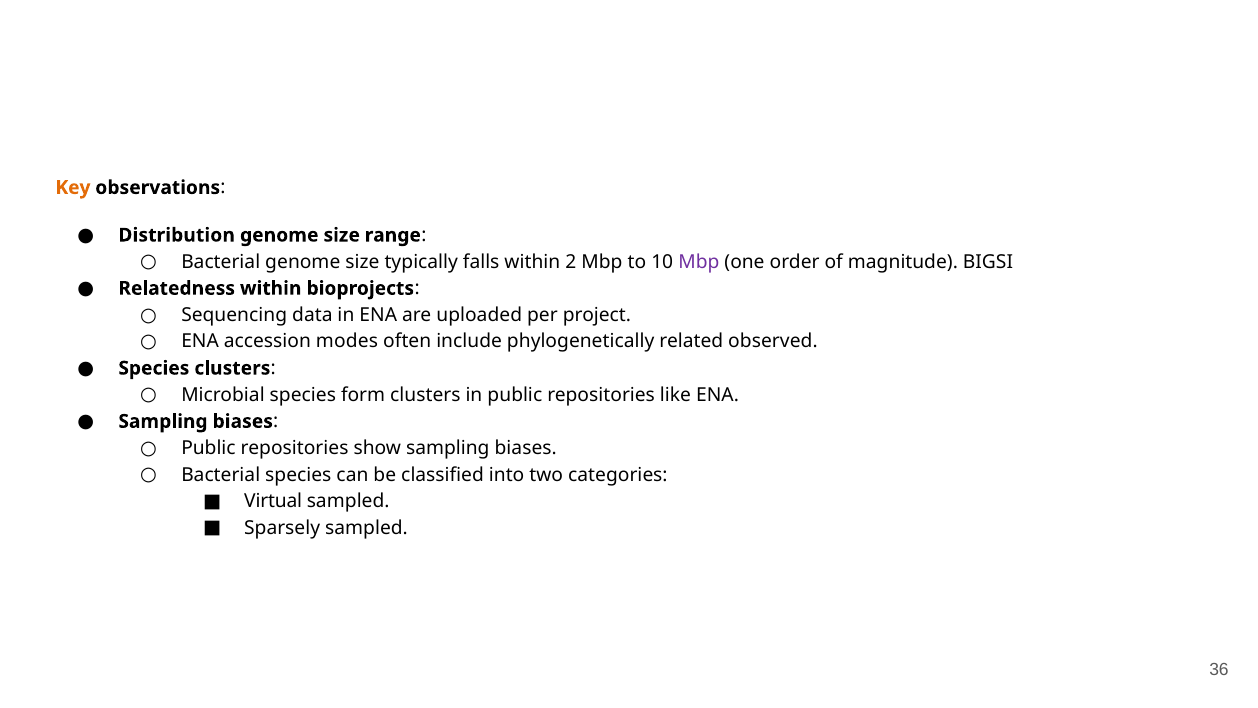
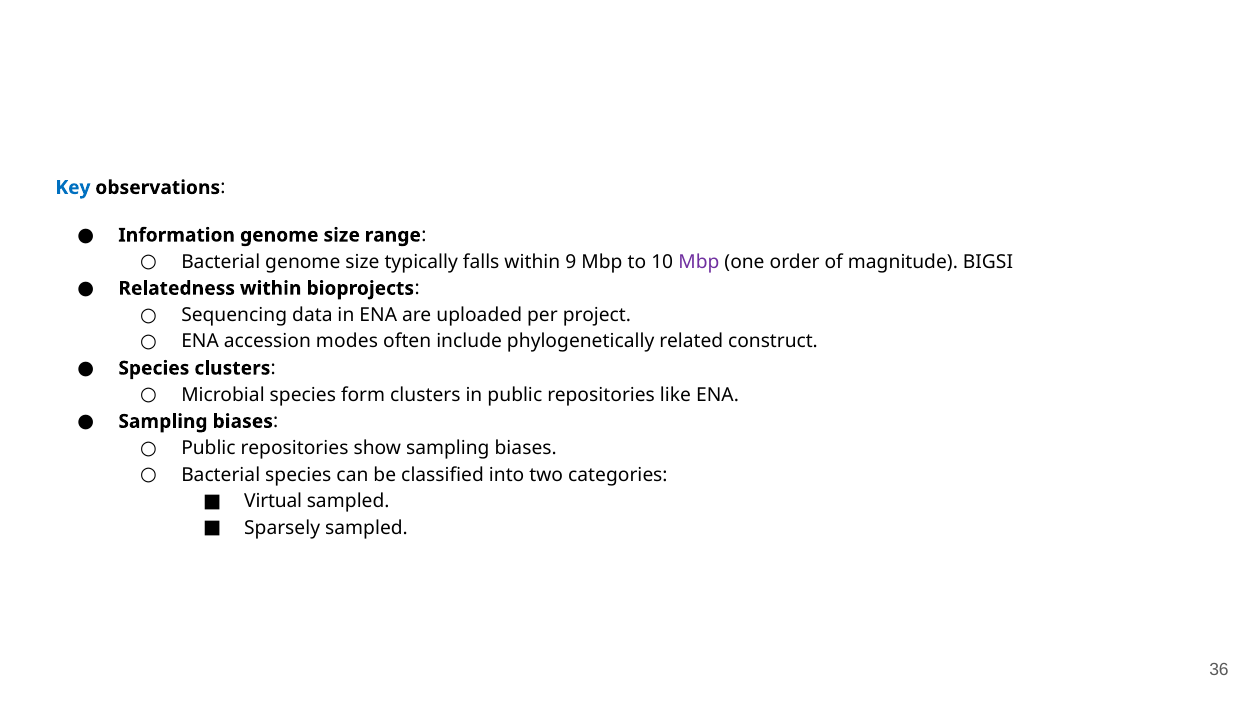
Key colour: orange -> blue
Distribution: Distribution -> Information
2: 2 -> 9
observed: observed -> construct
